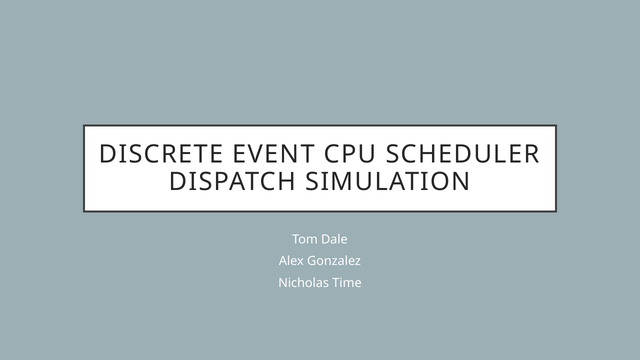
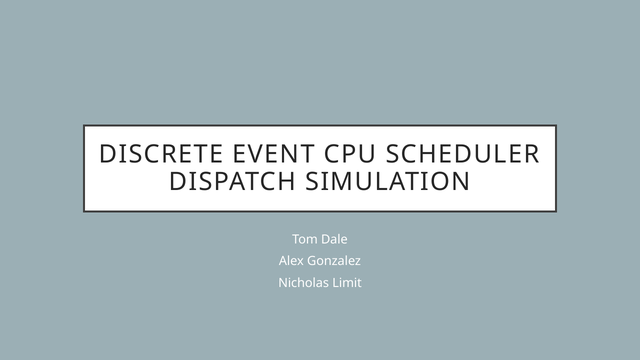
Time: Time -> Limit
